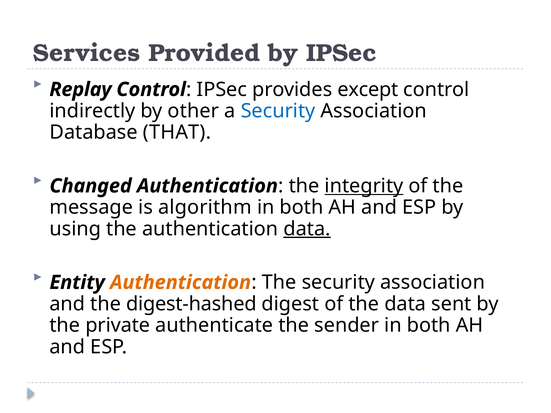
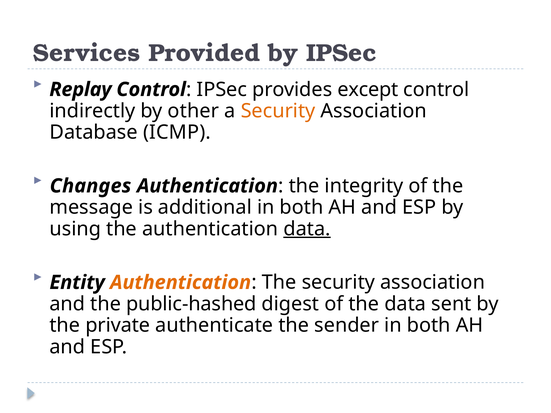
Security at (278, 111) colour: blue -> orange
THAT: THAT -> ICMP
Changed: Changed -> Changes
integrity underline: present -> none
algorithm: algorithm -> additional
digest-hashed: digest-hashed -> public-hashed
